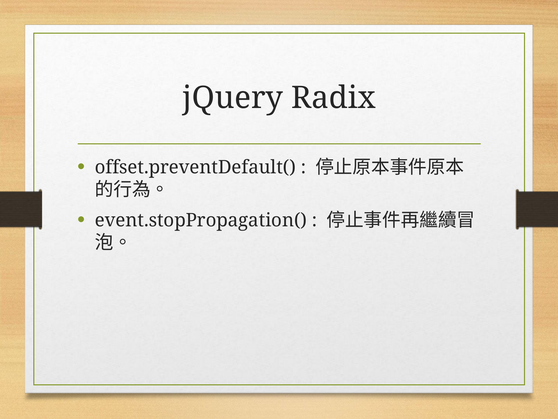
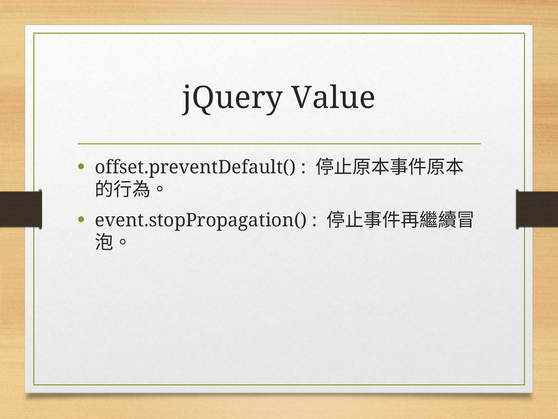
Radix: Radix -> Value
